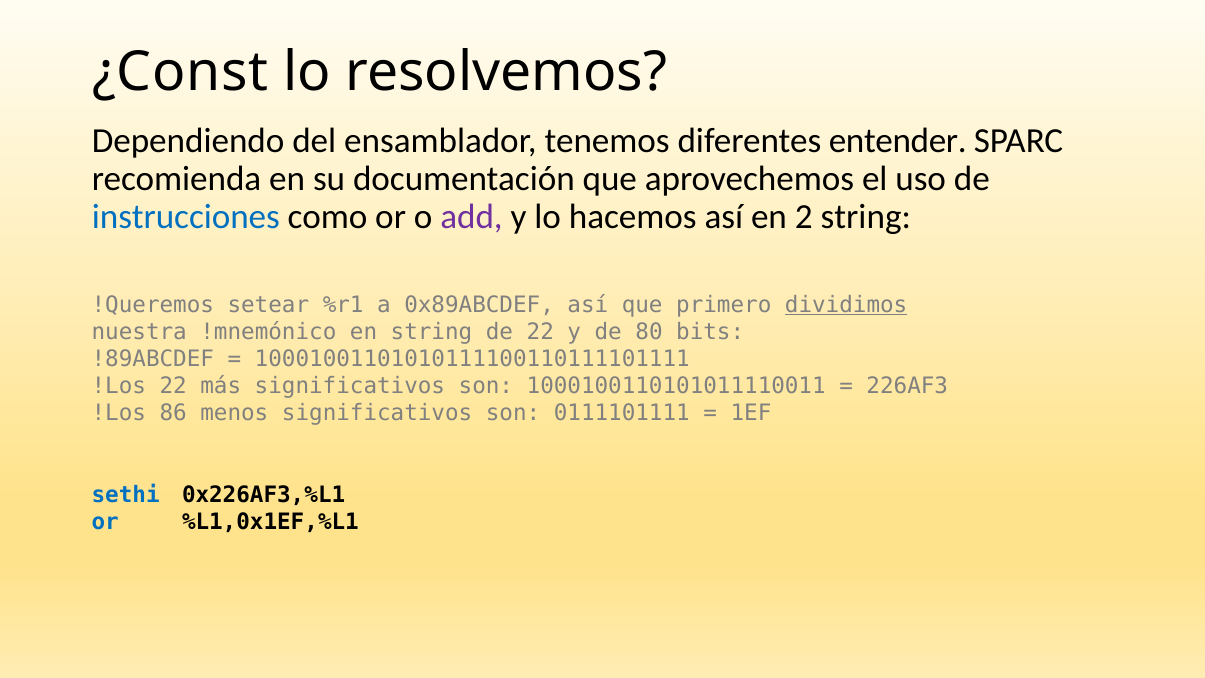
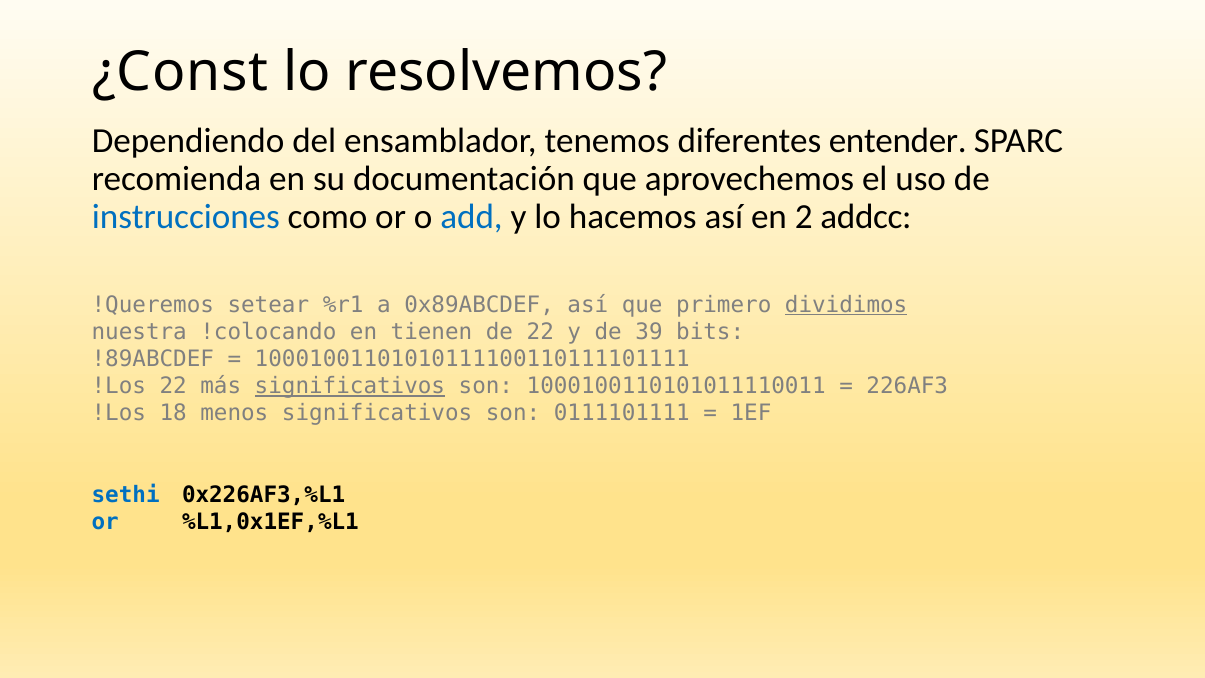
add colour: purple -> blue
2 string: string -> addcc
!mnemónico: !mnemónico -> !colocando
en string: string -> tienen
80: 80 -> 39
significativos at (350, 386) underline: none -> present
86: 86 -> 18
